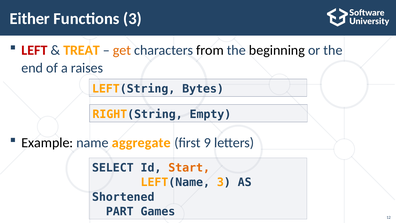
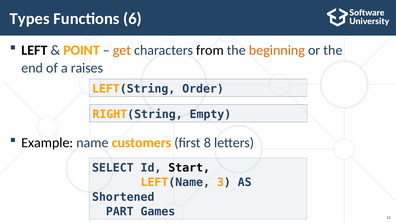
Either: Either -> Types
Functions 3: 3 -> 6
LEFT colour: red -> black
TREAT: TREAT -> POINT
beginning colour: black -> orange
Bytes: Bytes -> Order
aggregate: aggregate -> customers
9: 9 -> 8
Start colour: orange -> black
